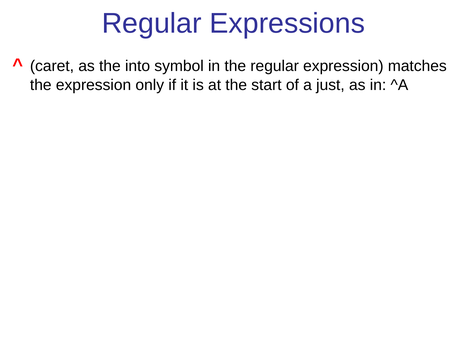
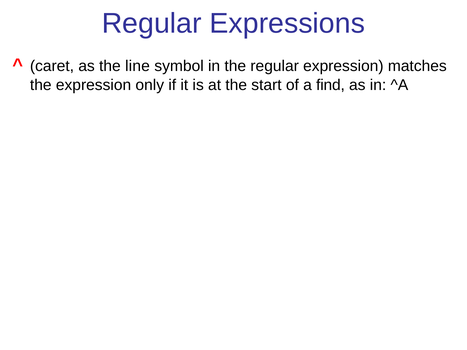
the into: into -> line
just: just -> find
